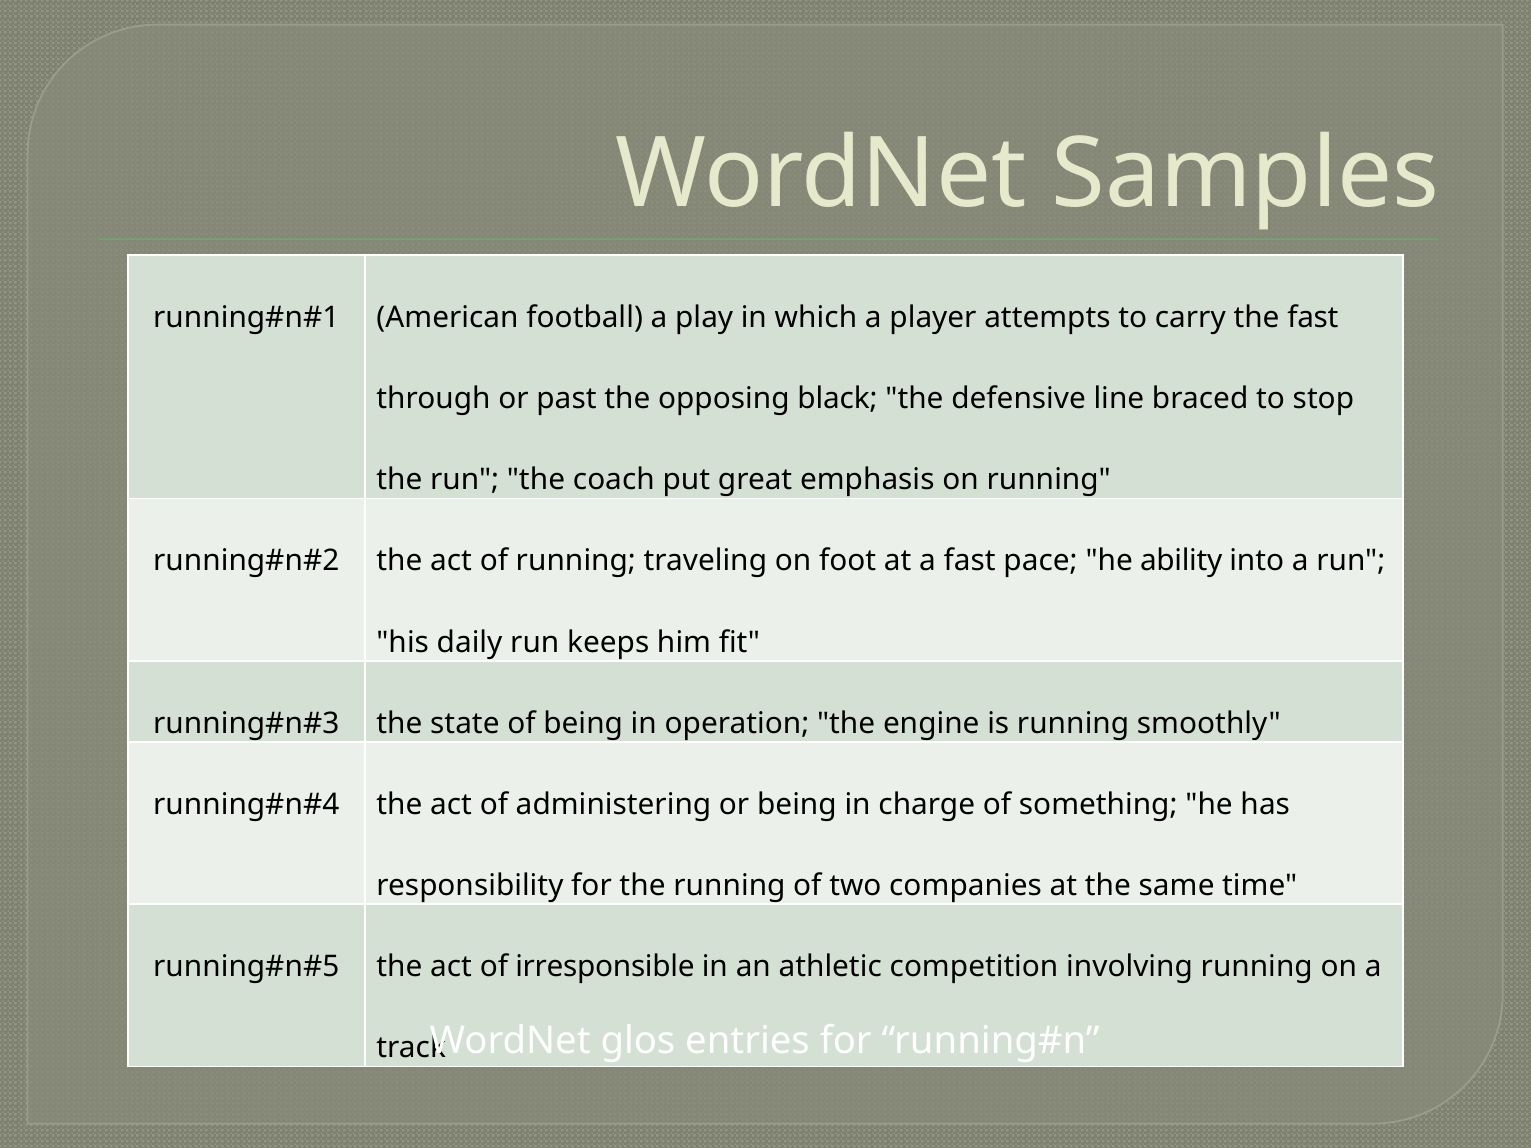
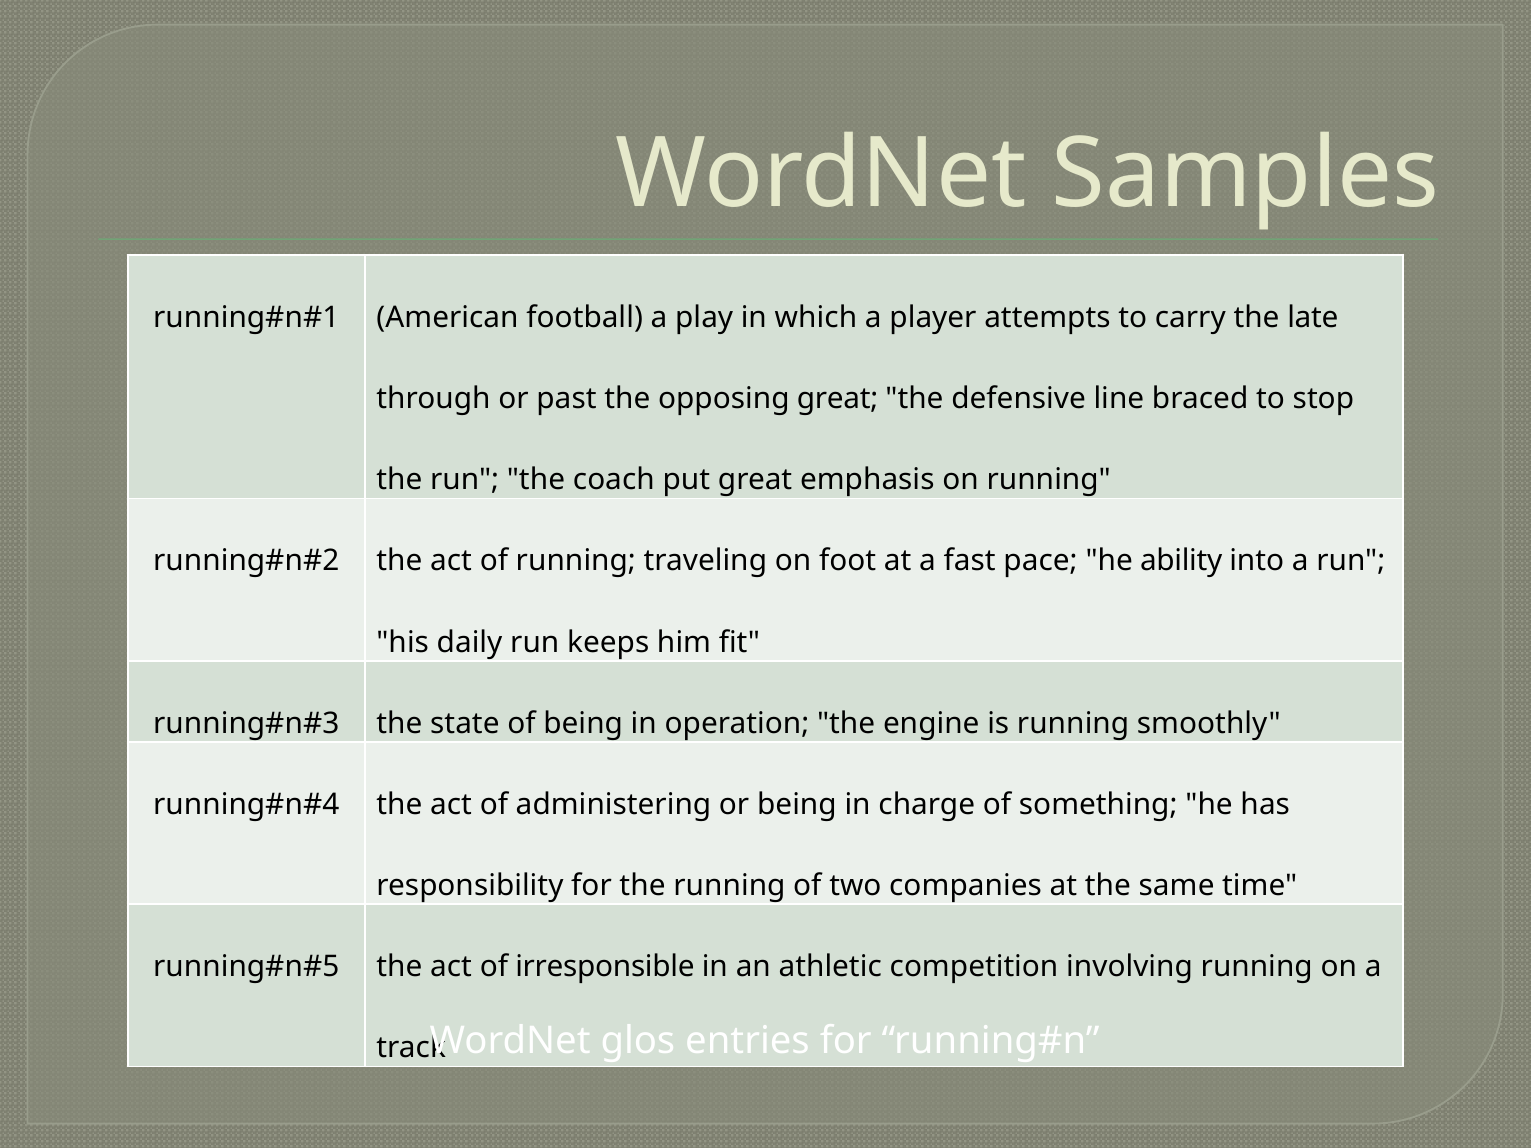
the fast: fast -> late
opposing black: black -> great
